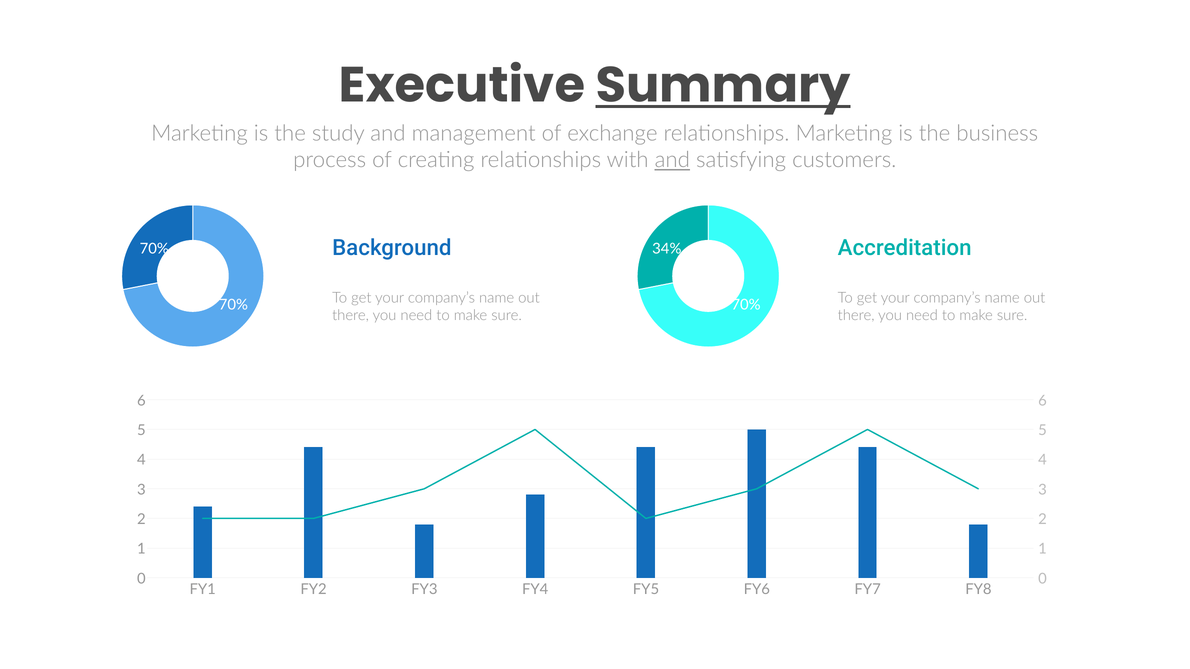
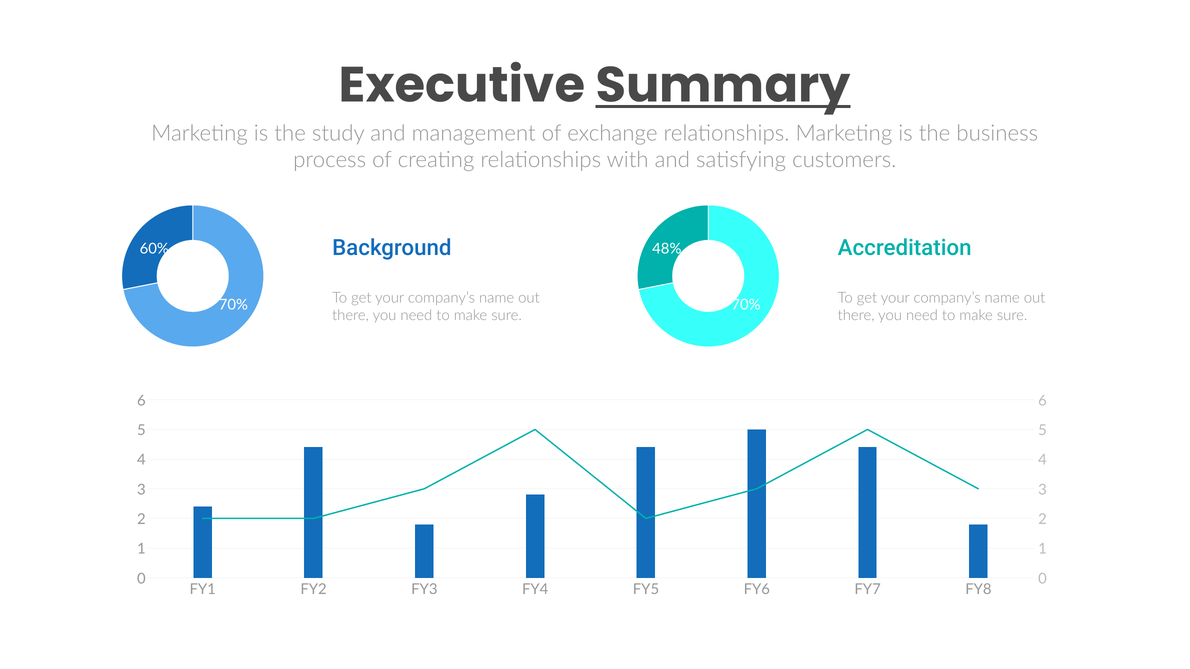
and at (672, 160) underline: present -> none
70% at (154, 249): 70% -> 60%
34%: 34% -> 48%
